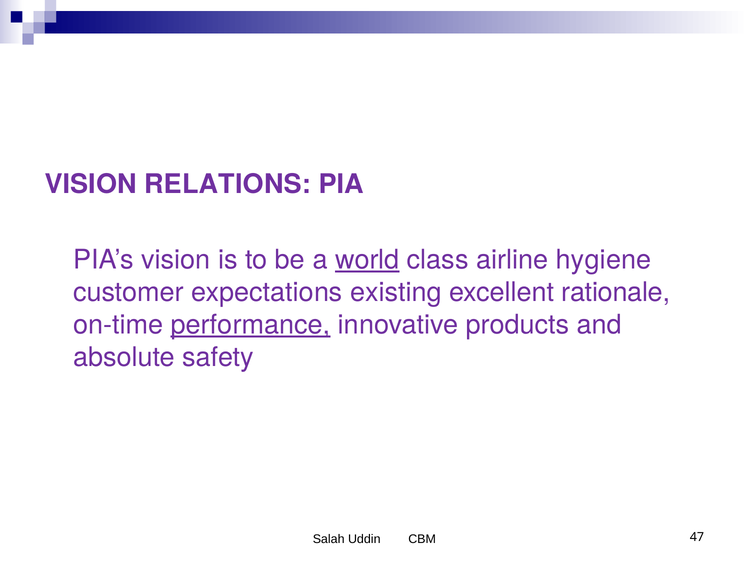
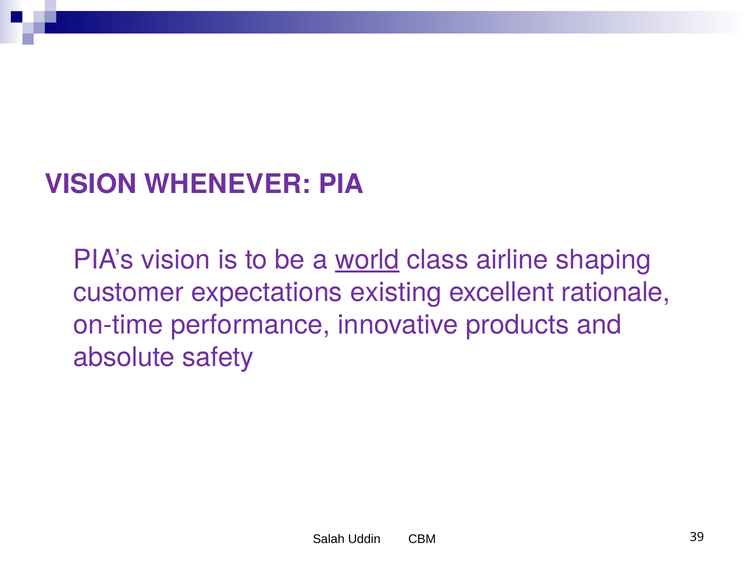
RELATIONS: RELATIONS -> WHENEVER
hygiene: hygiene -> shaping
performance underline: present -> none
47: 47 -> 39
